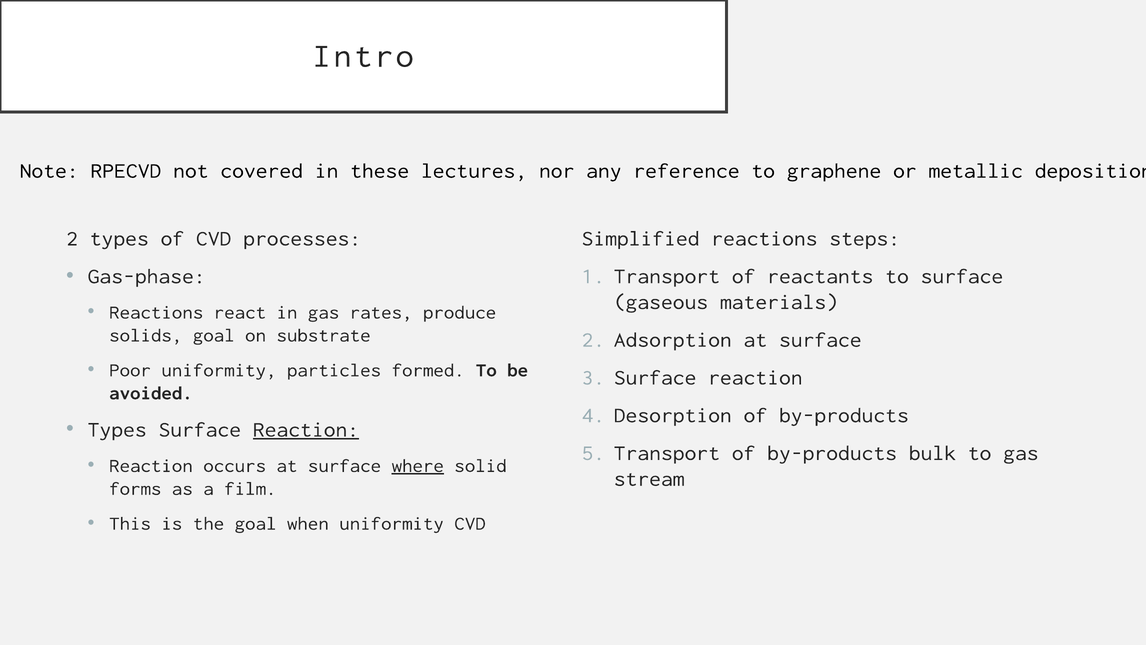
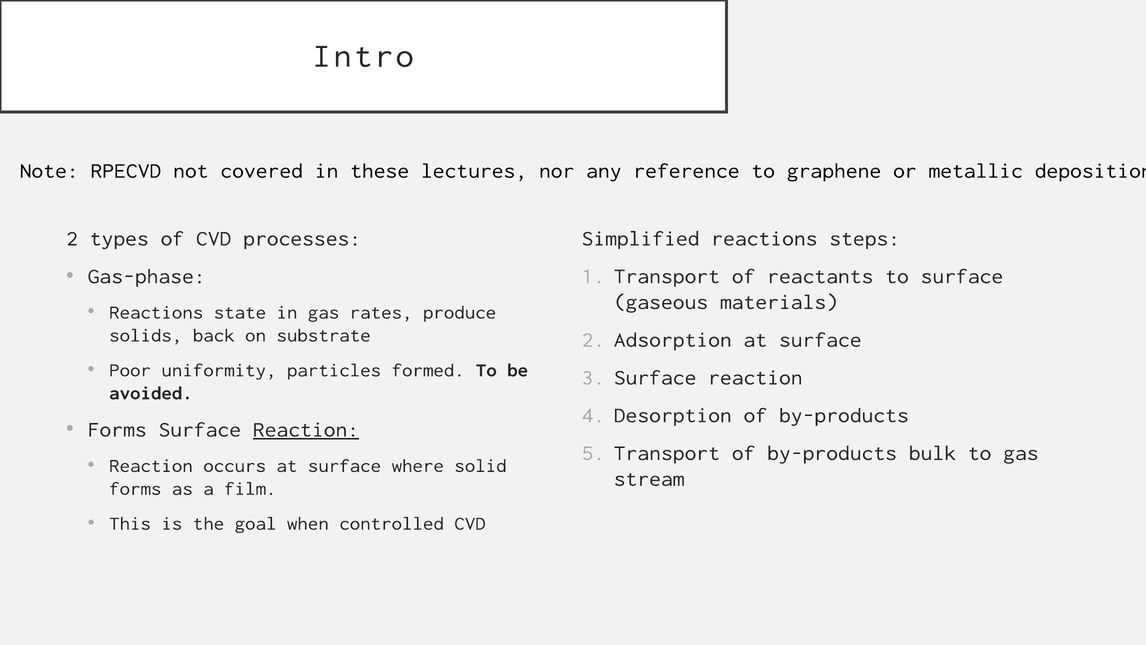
react: react -> state
solids goal: goal -> back
Types at (117, 429): Types -> Forms
where underline: present -> none
when uniformity: uniformity -> controlled
